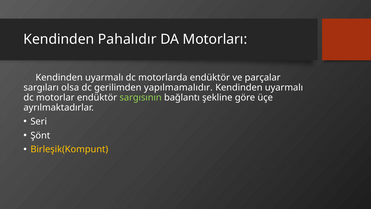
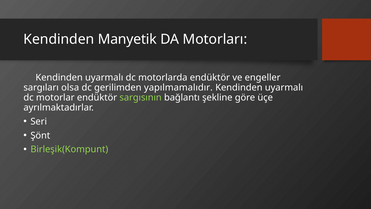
Pahalıdır: Pahalıdır -> Manyetik
parçalar: parçalar -> engeller
Birleşik(Kompunt colour: yellow -> light green
